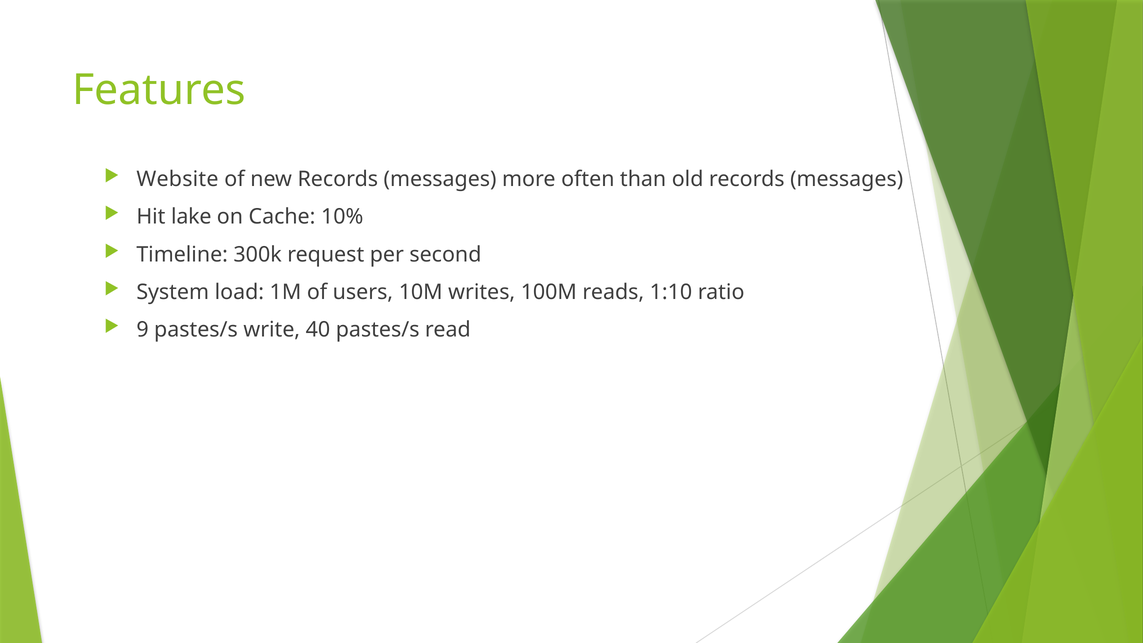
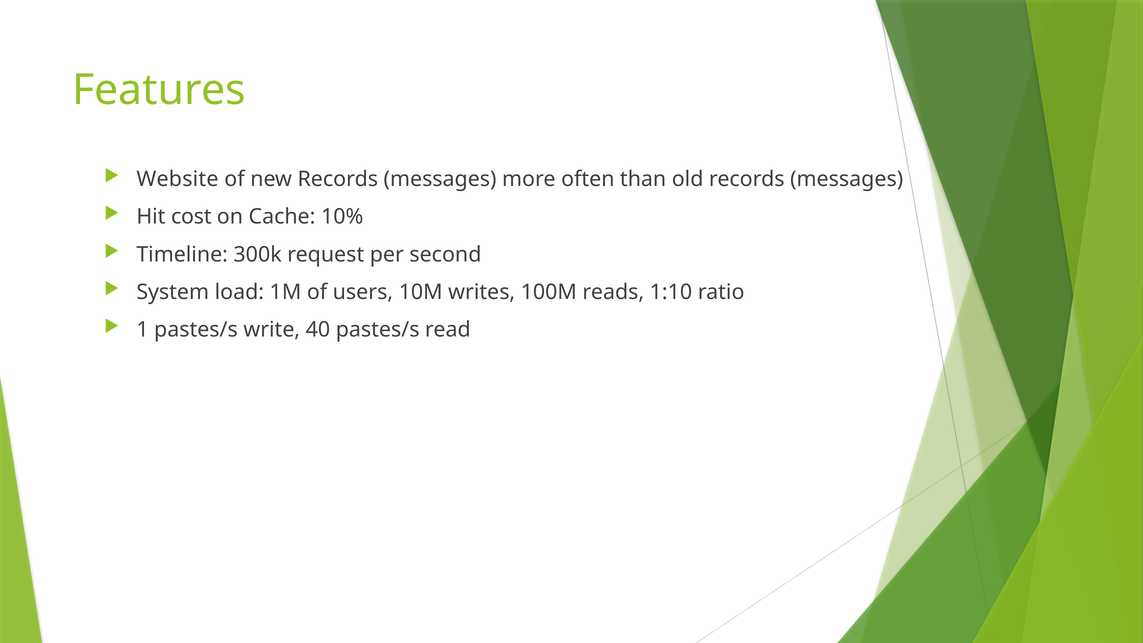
lake: lake -> cost
9: 9 -> 1
